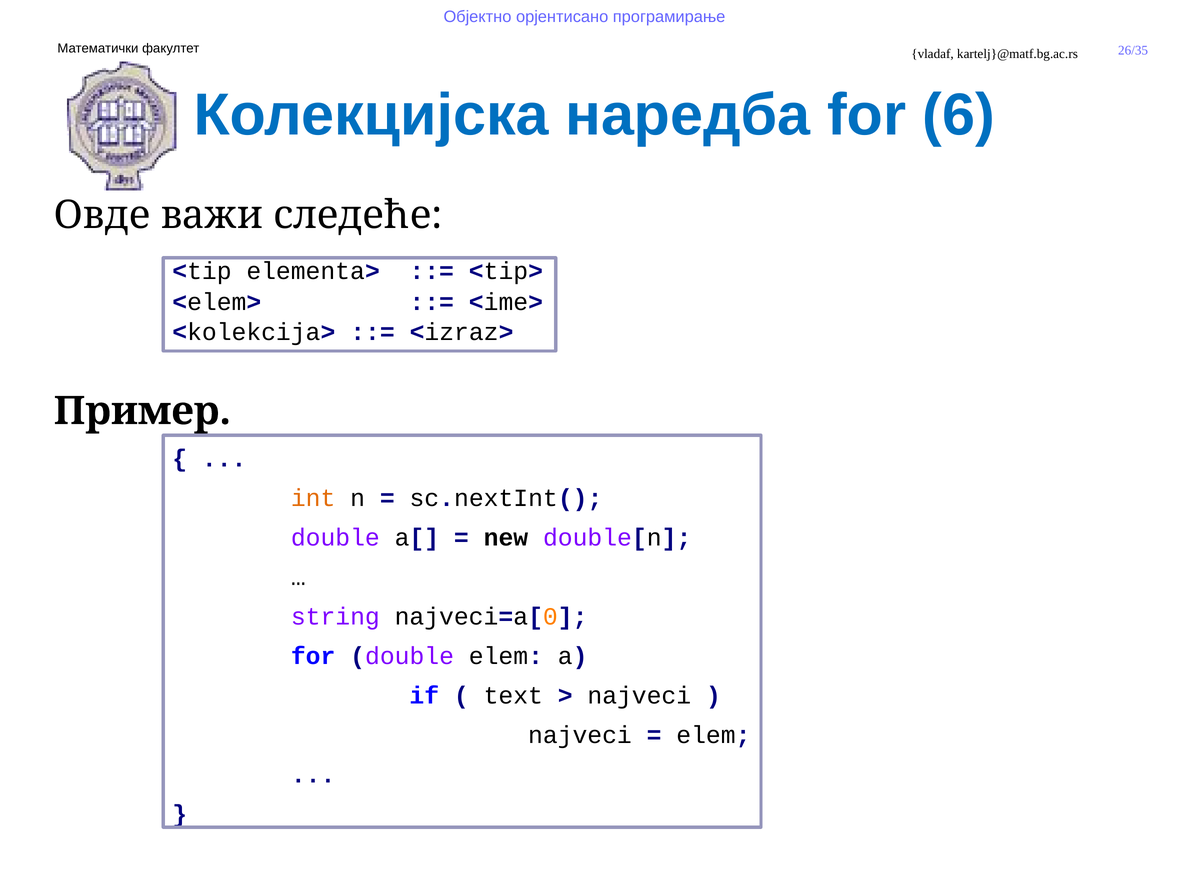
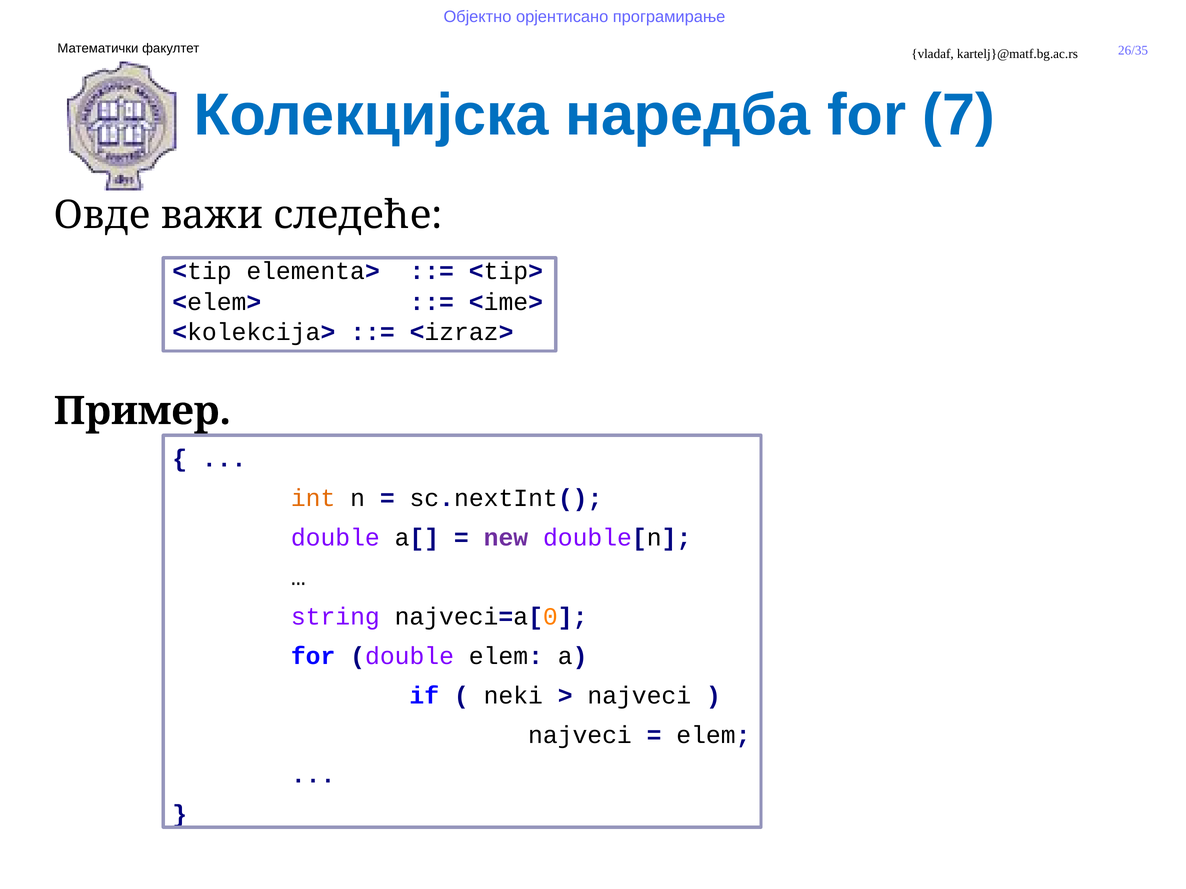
6: 6 -> 7
new colour: black -> purple
text: text -> neki
